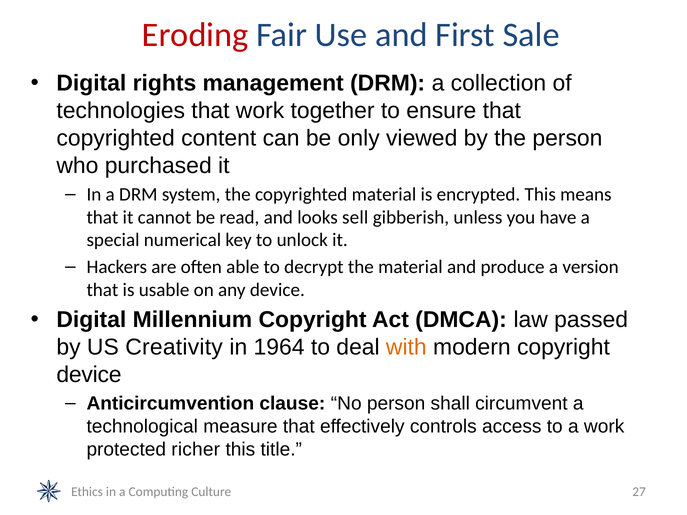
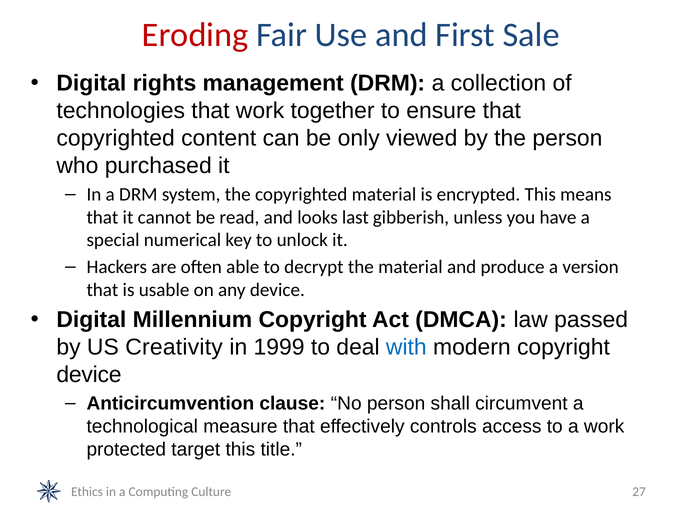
sell: sell -> last
1964: 1964 -> 1999
with colour: orange -> blue
richer: richer -> target
